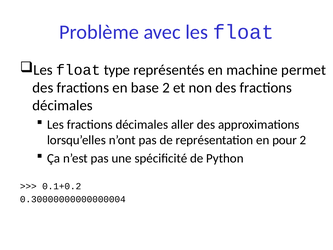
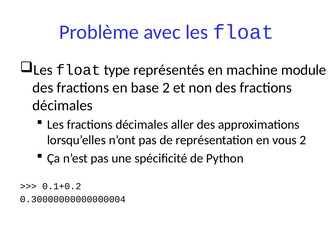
permet: permet -> module
pour: pour -> vous
